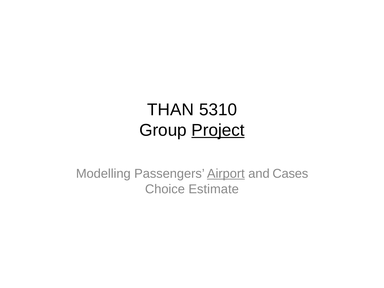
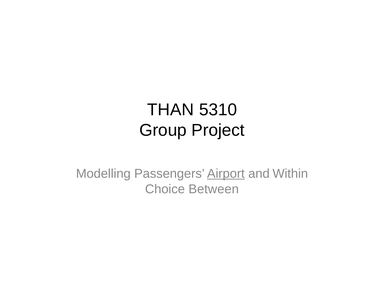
Project underline: present -> none
Cases: Cases -> Within
Estimate: Estimate -> Between
